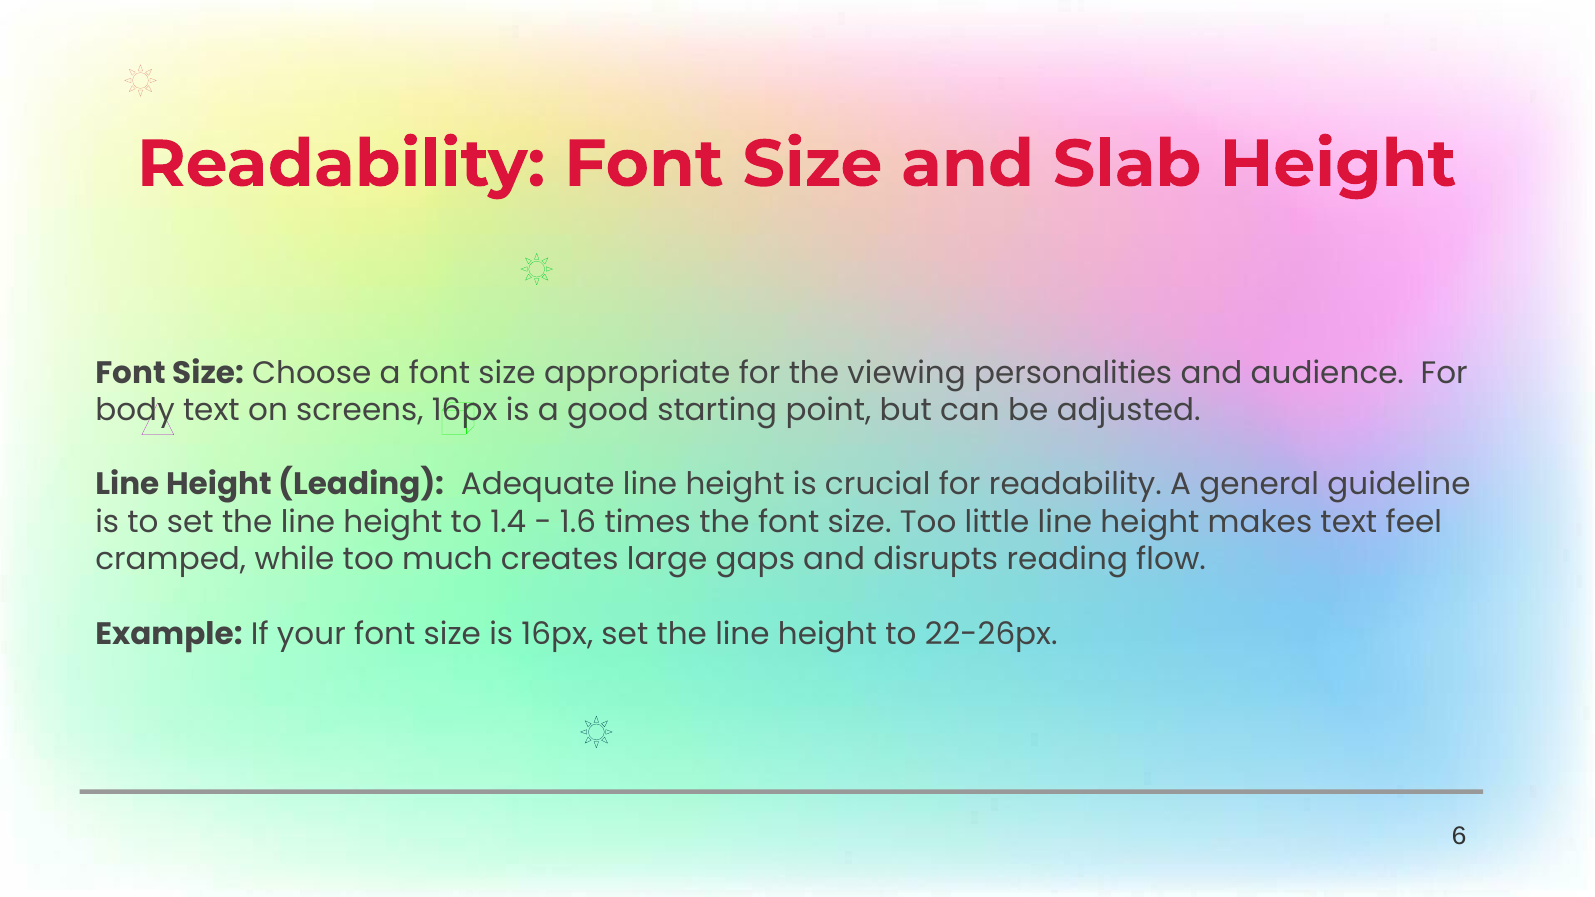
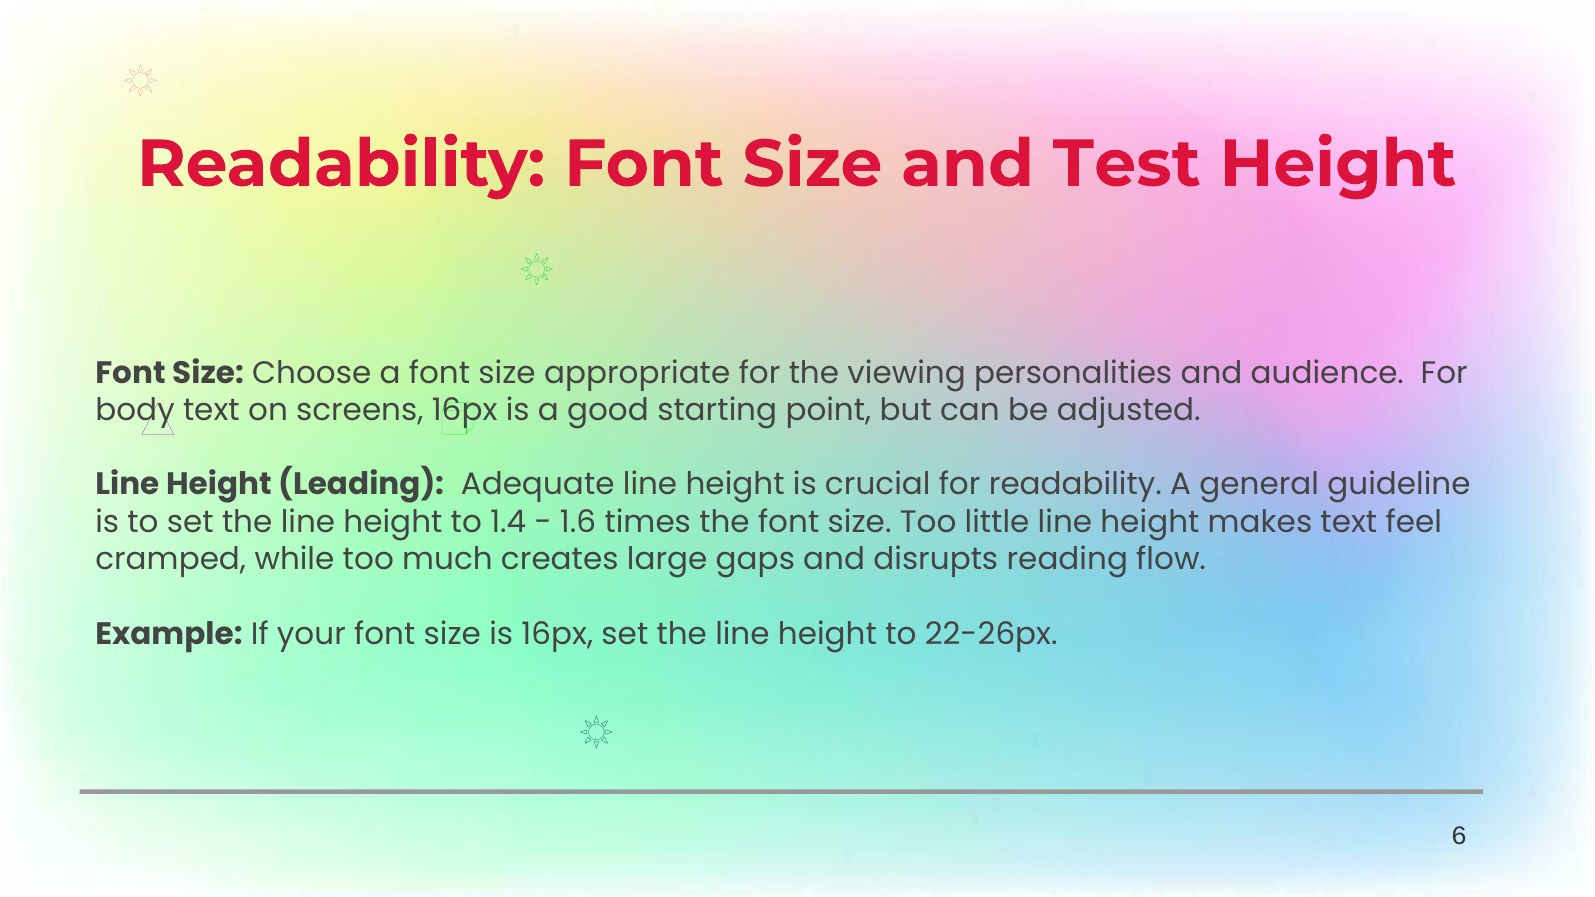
Slab: Slab -> Test
